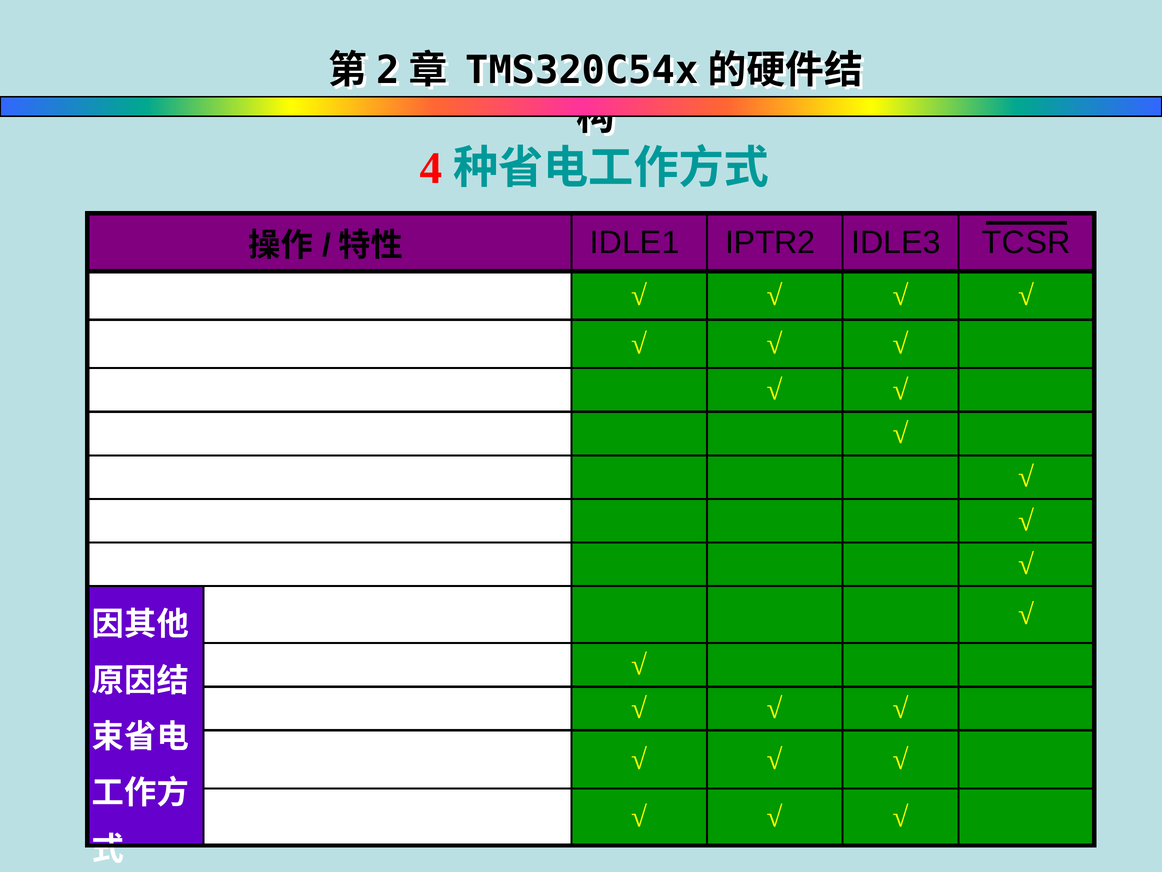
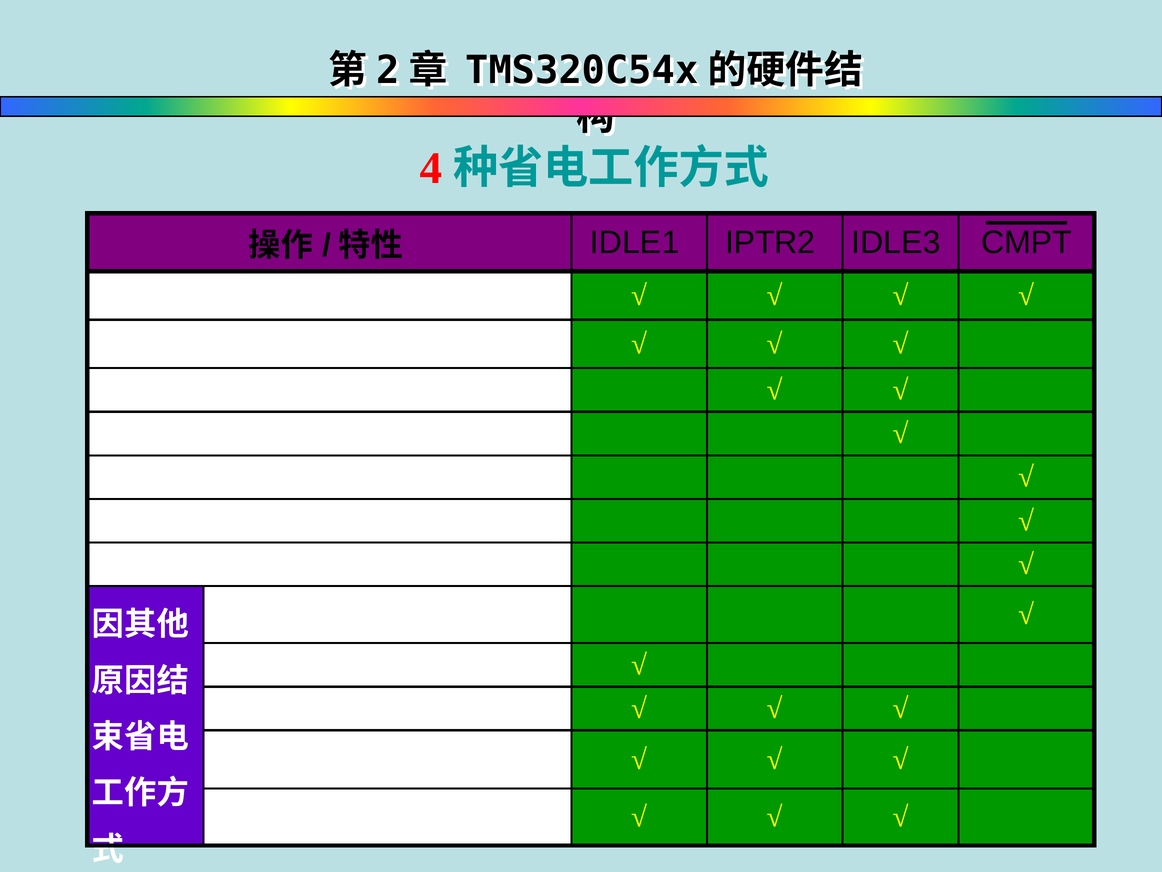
TCSR: TCSR -> CMPT
